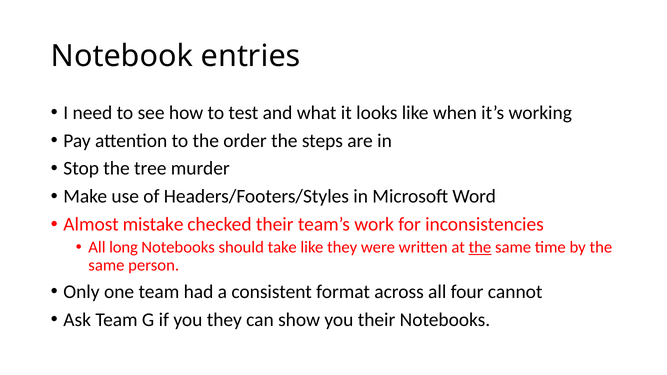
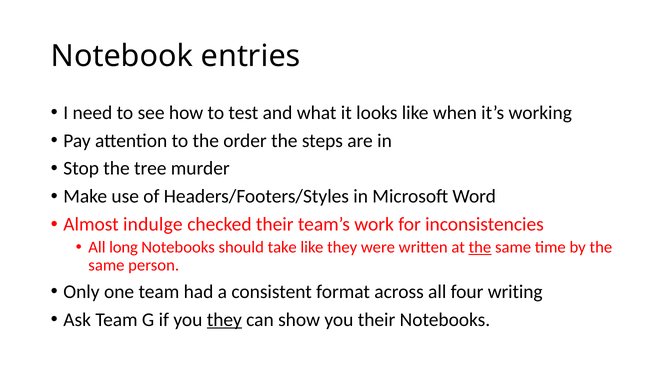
mistake: mistake -> indulge
cannot: cannot -> writing
they at (224, 320) underline: none -> present
